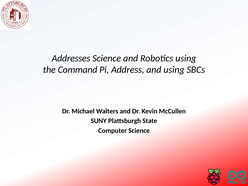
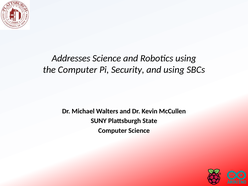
the Command: Command -> Computer
Address: Address -> Security
